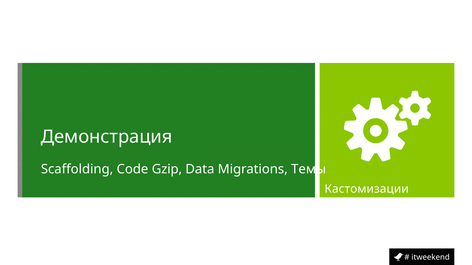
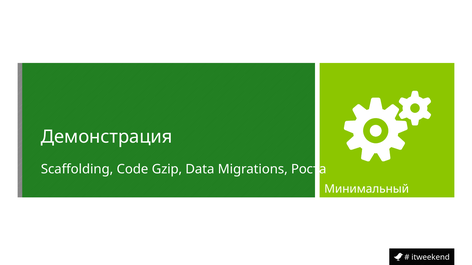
Темы: Темы -> Роста
Кастомизации: Кастомизации -> Минимальный
